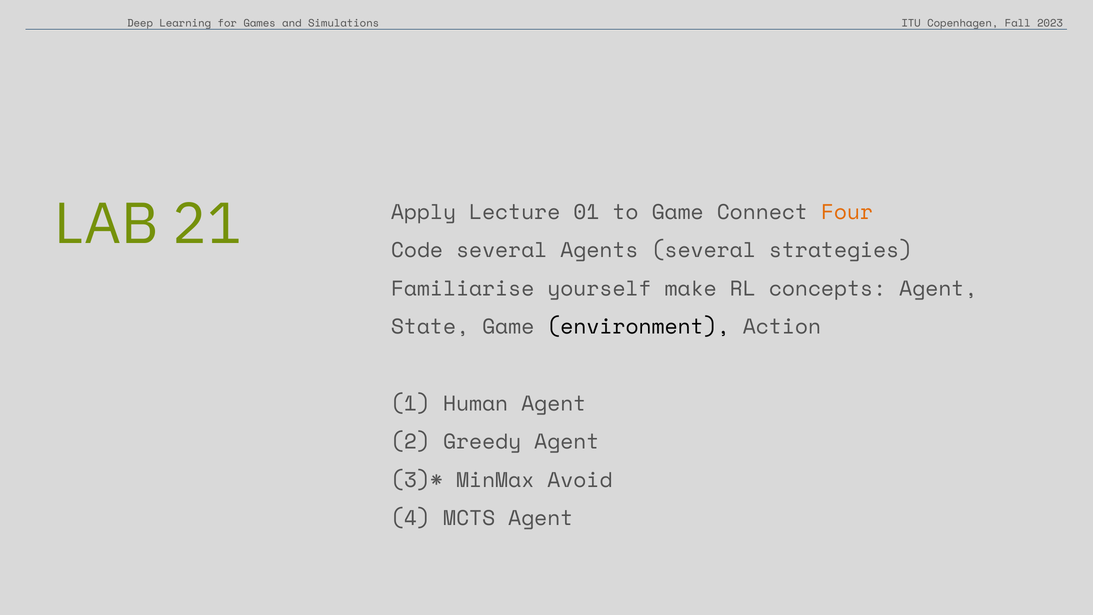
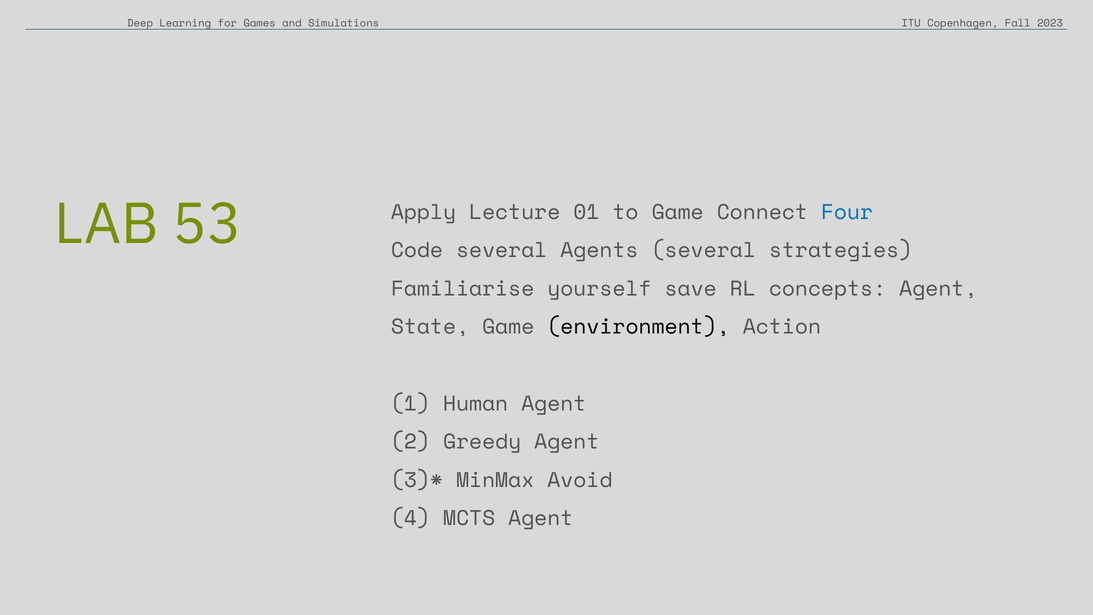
21: 21 -> 53
Four colour: orange -> blue
make: make -> save
